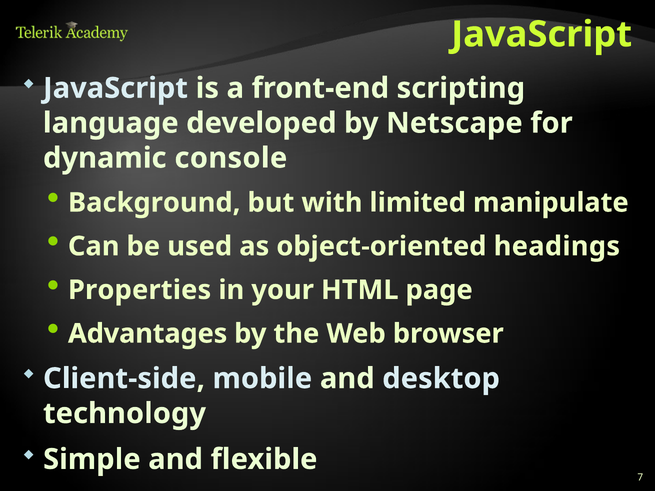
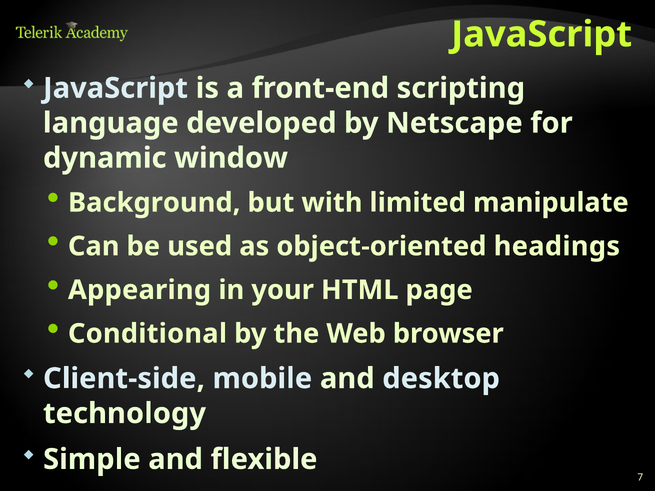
console: console -> window
Properties: Properties -> Appearing
Advantages: Advantages -> Conditional
